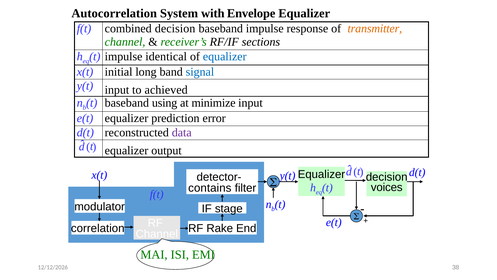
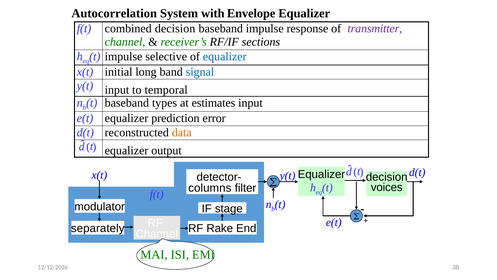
transmitter colour: orange -> purple
identical: identical -> selective
achieved: achieved -> temporal
using: using -> types
minimize: minimize -> estimates
data colour: purple -> orange
contains: contains -> columns
correlation: correlation -> separately
